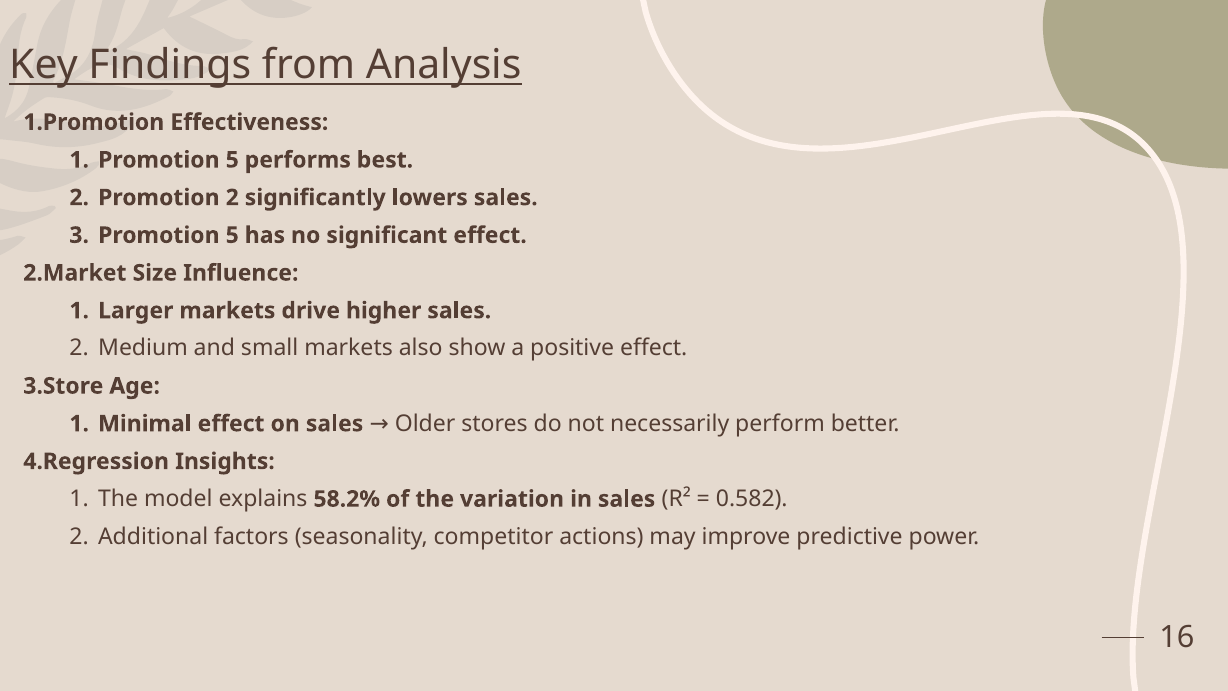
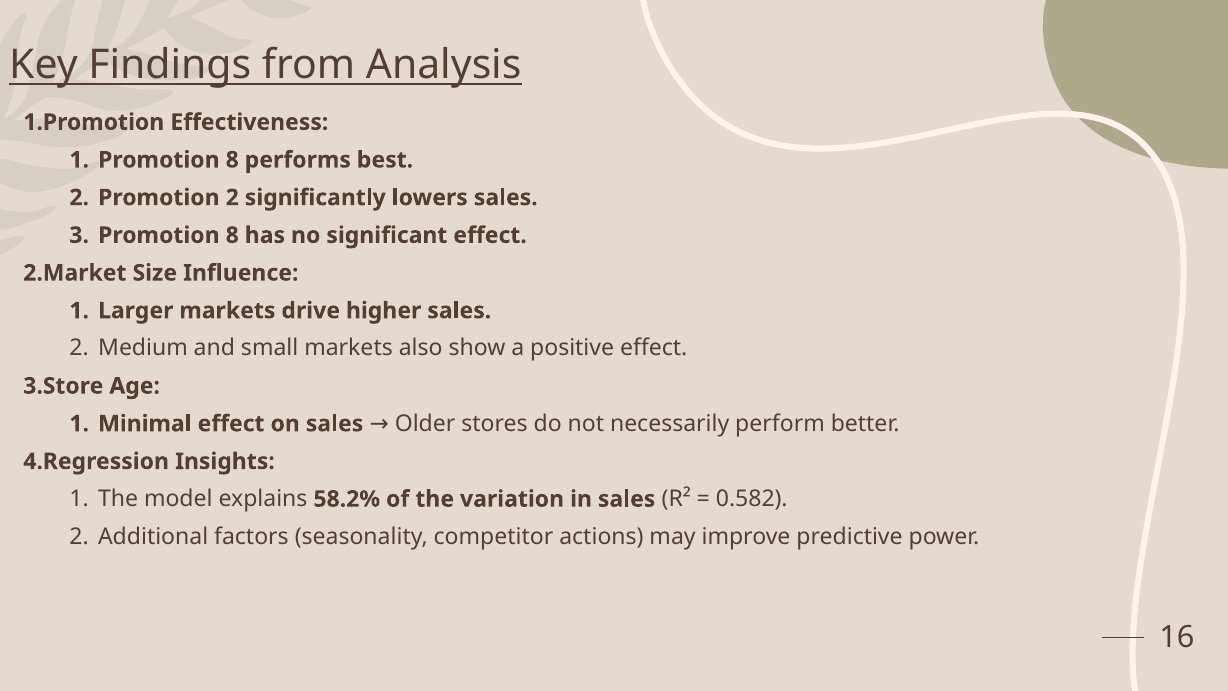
1 Promotion 5: 5 -> 8
3 Promotion 5: 5 -> 8
